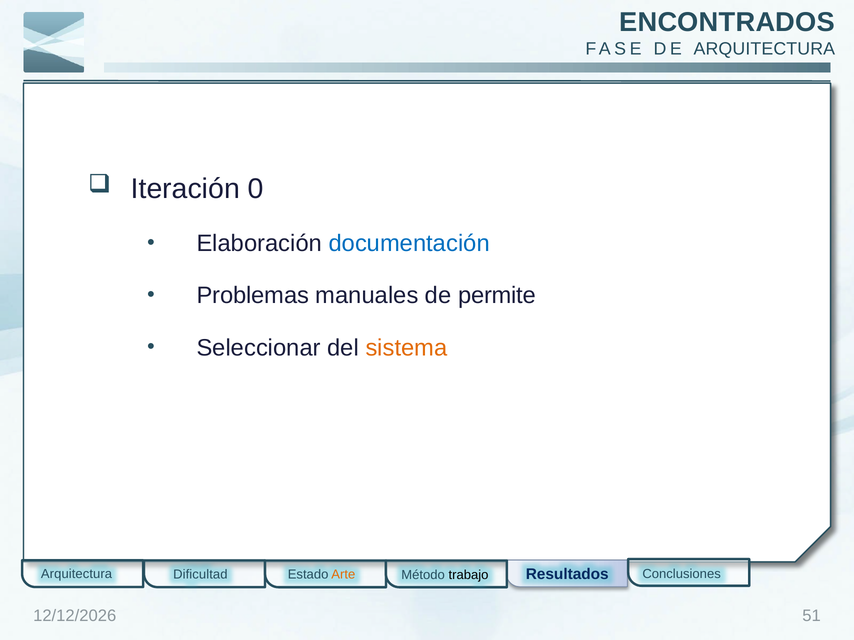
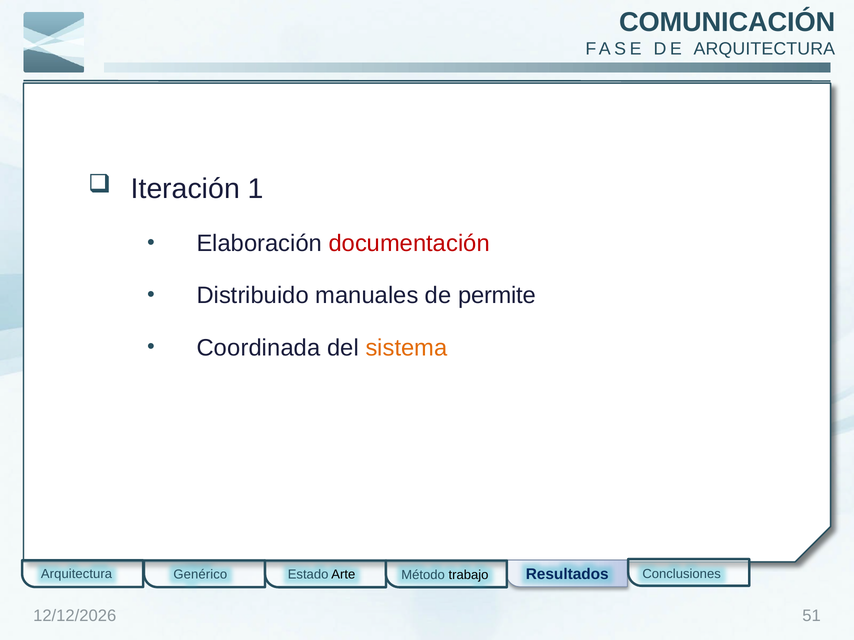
ENCONTRADOS: ENCONTRADOS -> COMUNICACIÓN
0: 0 -> 1
documentación colour: blue -> red
Problemas: Problemas -> Distribuido
Seleccionar: Seleccionar -> Coordinada
Dificultad: Dificultad -> Genérico
Arte colour: orange -> black
